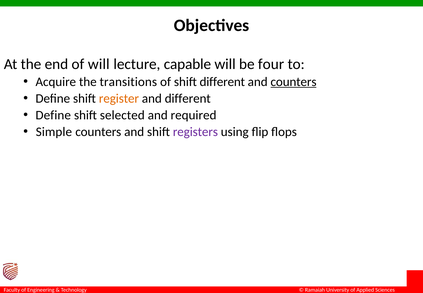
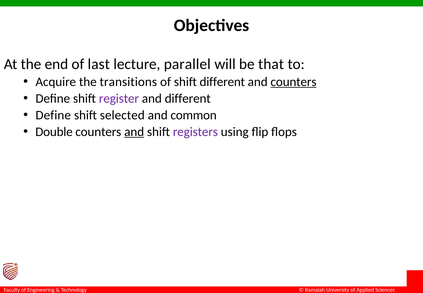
of will: will -> last
capable: capable -> parallel
four: four -> that
register colour: orange -> purple
required: required -> common
Simple: Simple -> Double
and at (134, 132) underline: none -> present
